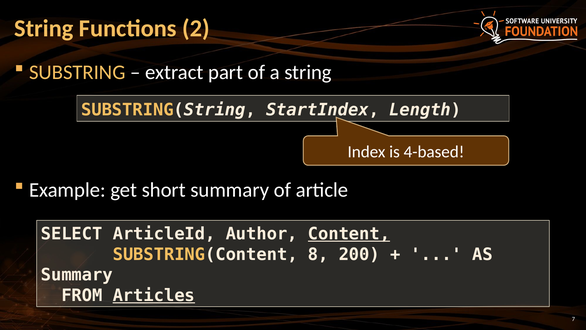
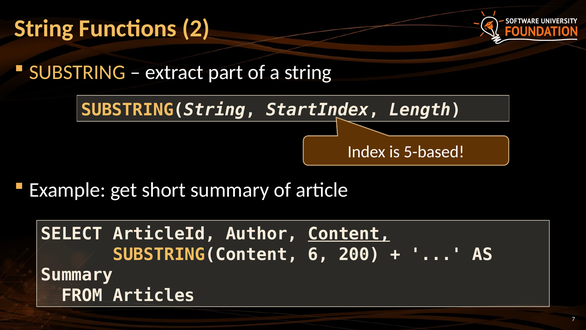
4-based: 4-based -> 5-based
8: 8 -> 6
Articles underline: present -> none
